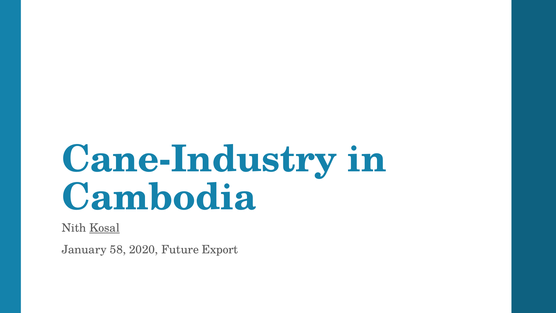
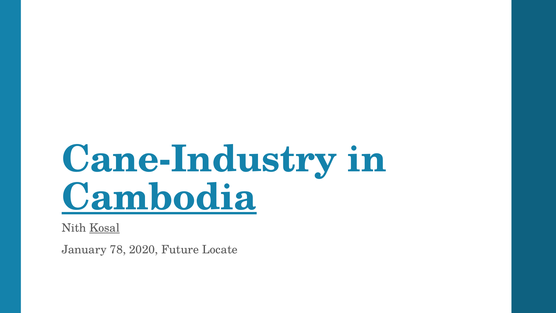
Cambodia underline: none -> present
58: 58 -> 78
Export: Export -> Locate
